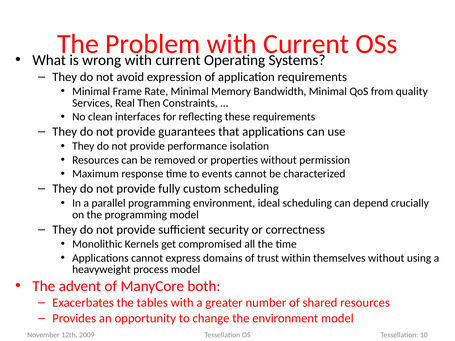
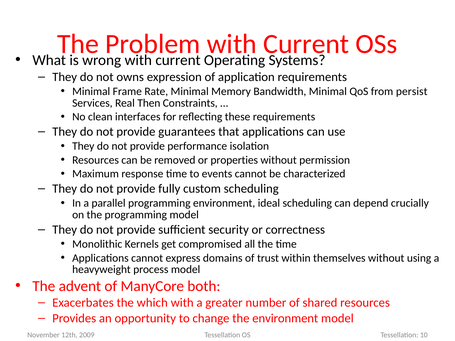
avoid: avoid -> owns
quality: quality -> persist
tables: tables -> which
